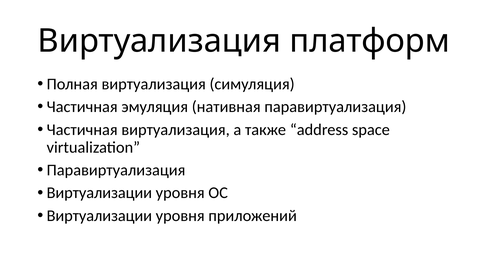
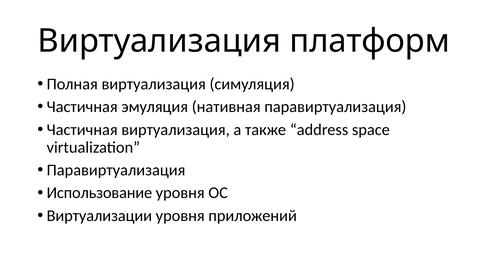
Виртуализации at (99, 193): Виртуализации -> Использование
